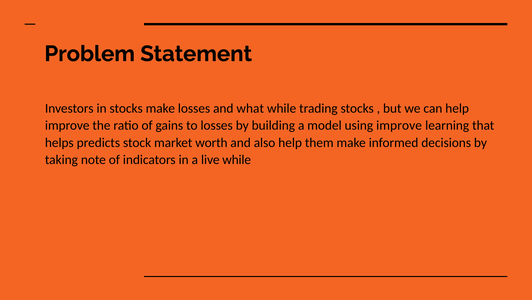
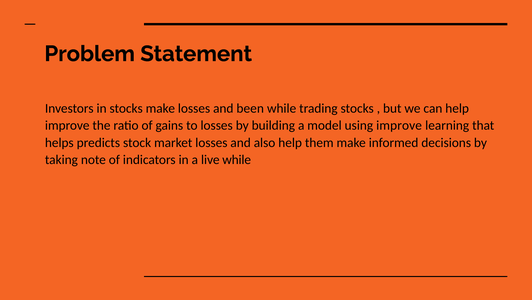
what: what -> been
market worth: worth -> losses
